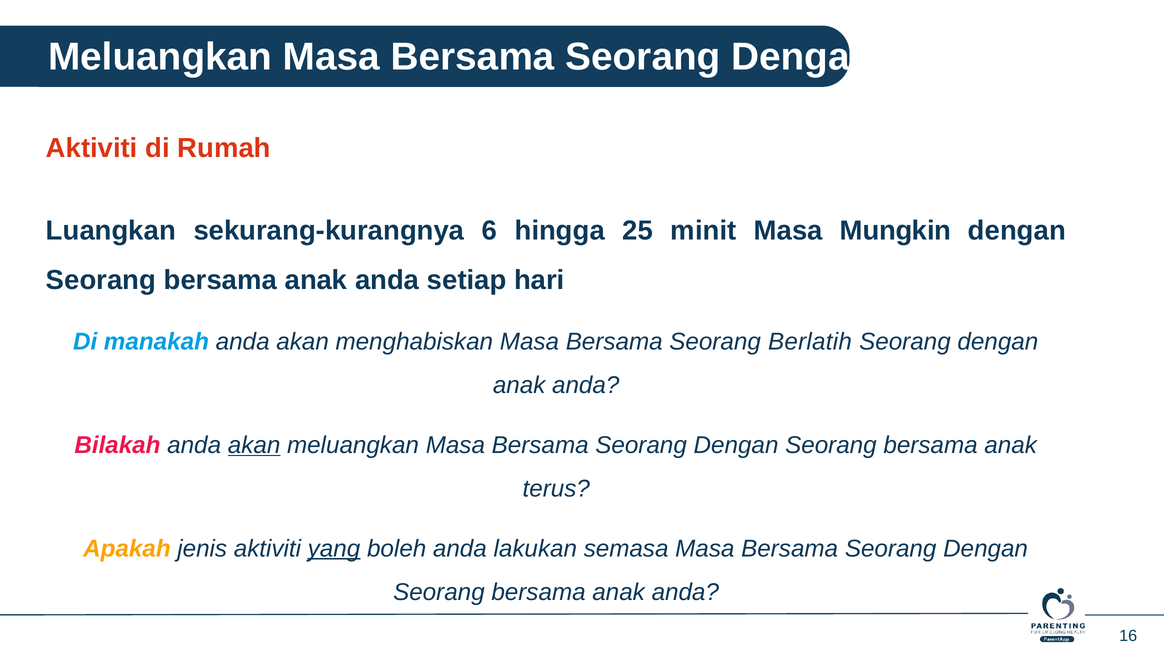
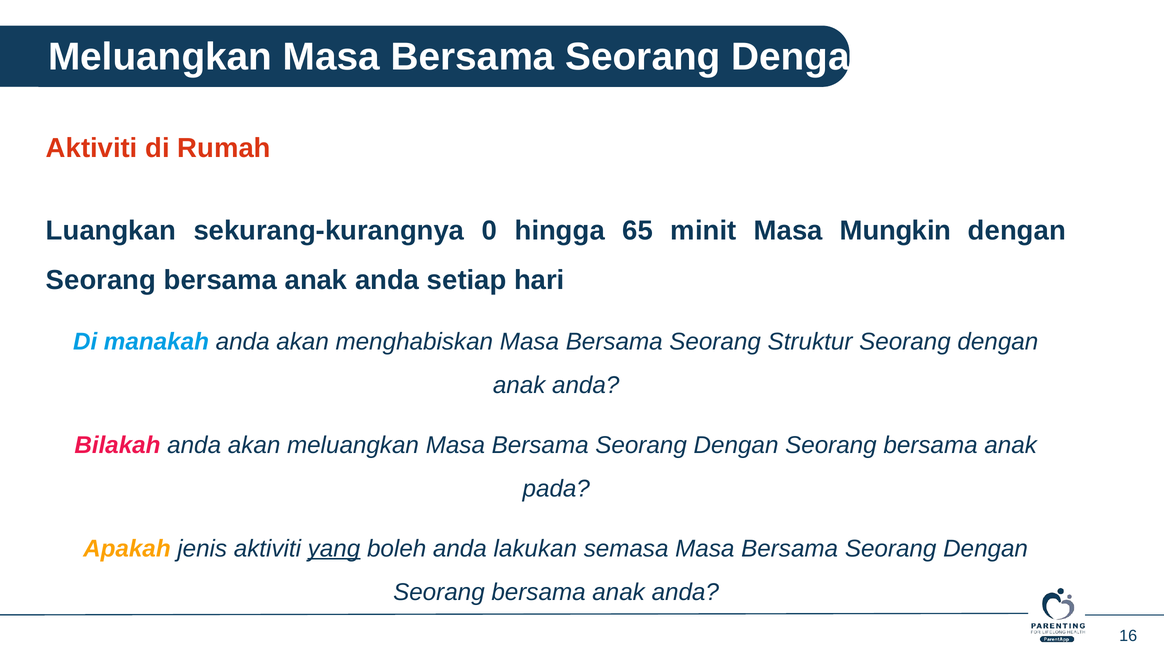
6: 6 -> 0
25: 25 -> 65
Berlatih: Berlatih -> Struktur
akan at (254, 445) underline: present -> none
terus: terus -> pada
